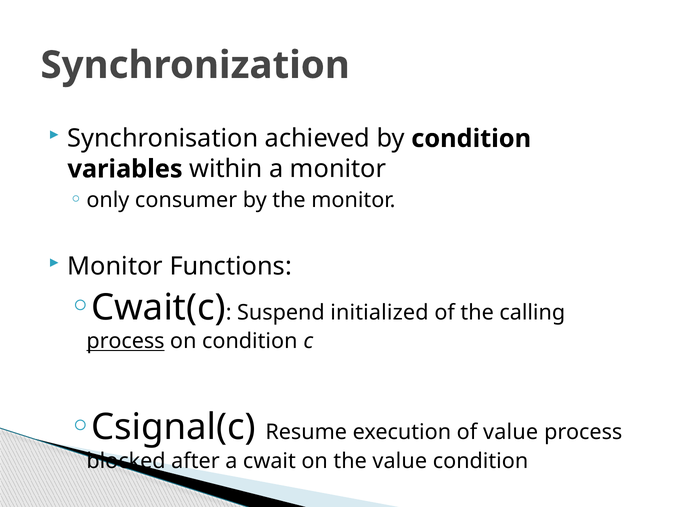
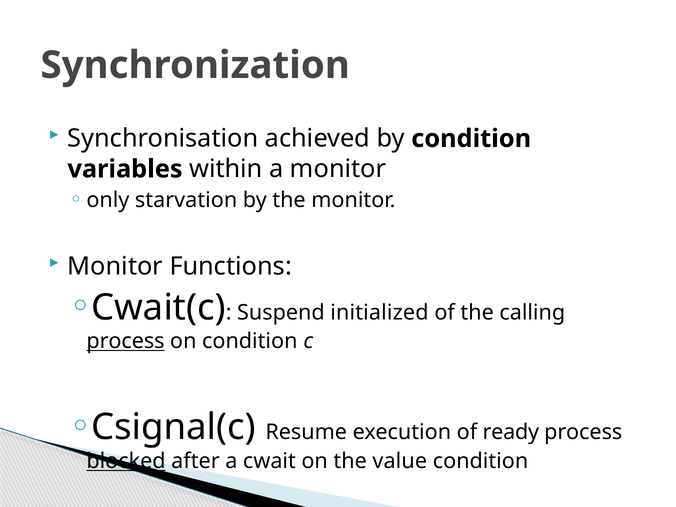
consumer: consumer -> starvation
of value: value -> ready
blocked underline: none -> present
